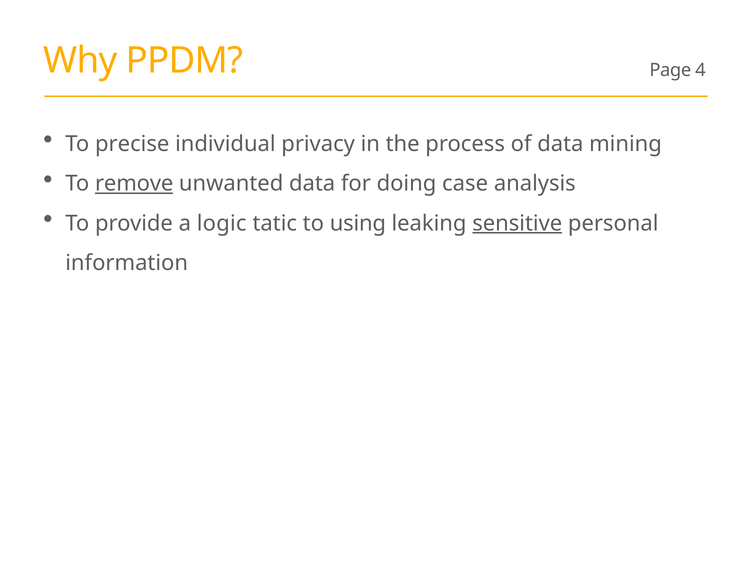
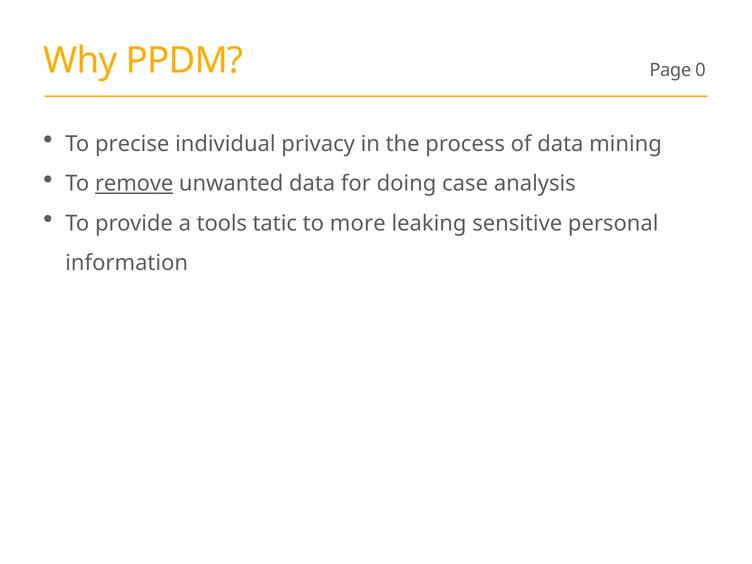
4: 4 -> 0
logic: logic -> tools
using: using -> more
sensitive underline: present -> none
